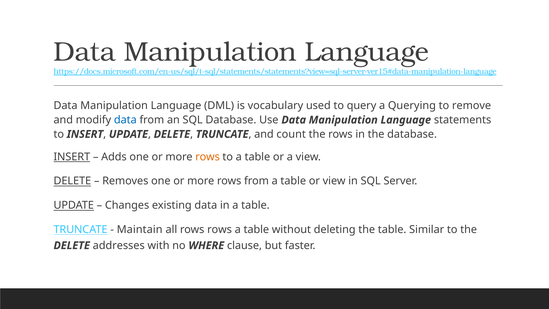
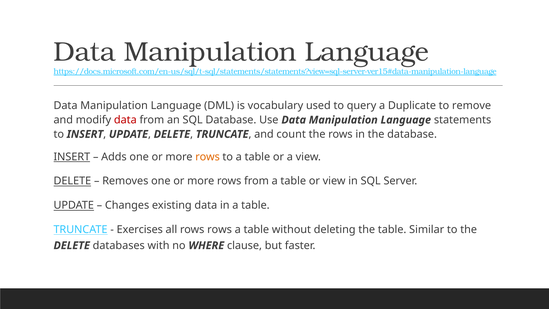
Querying: Querying -> Duplicate
data at (125, 120) colour: blue -> red
Maintain: Maintain -> Exercises
addresses: addresses -> databases
